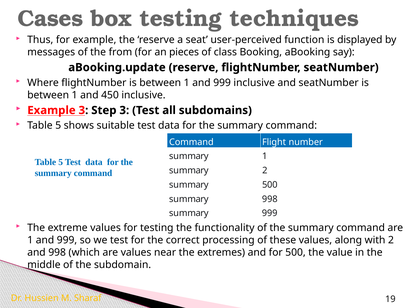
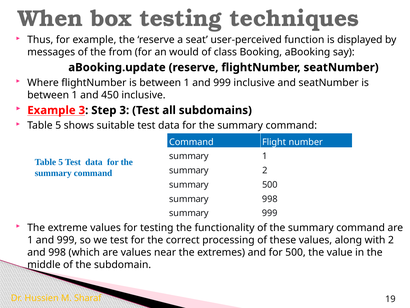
Cases: Cases -> When
pieces: pieces -> would
